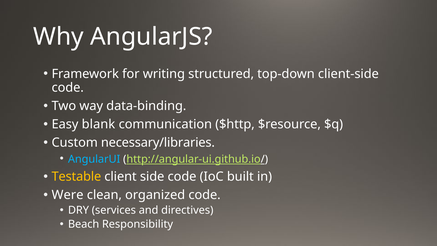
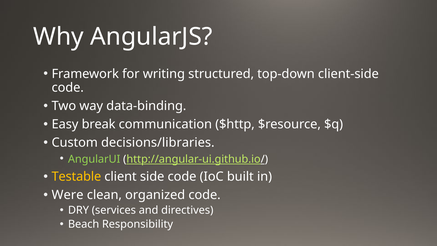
blank: blank -> break
necessary/libraries: necessary/libraries -> decisions/libraries
AngularUI colour: light blue -> light green
